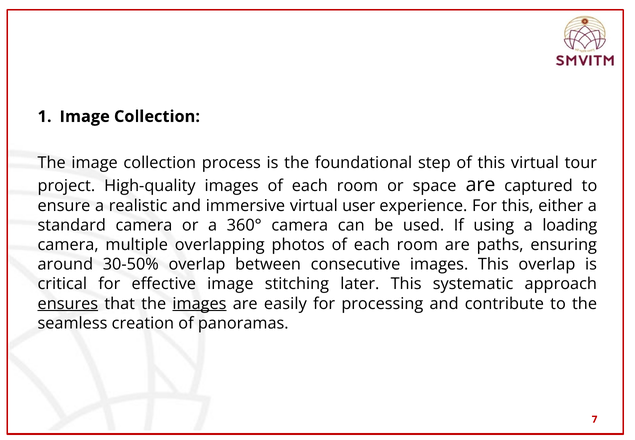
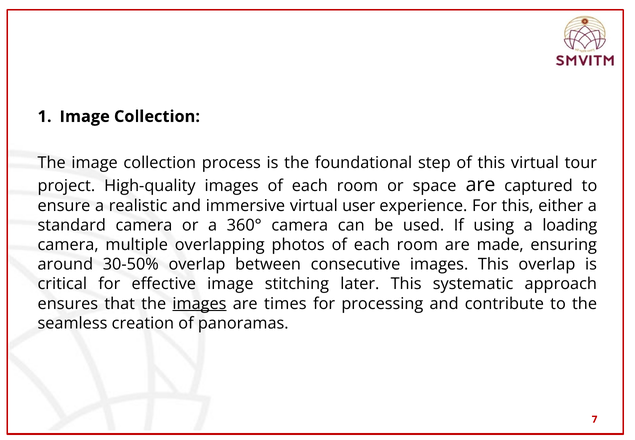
paths: paths -> made
ensures underline: present -> none
easily: easily -> times
